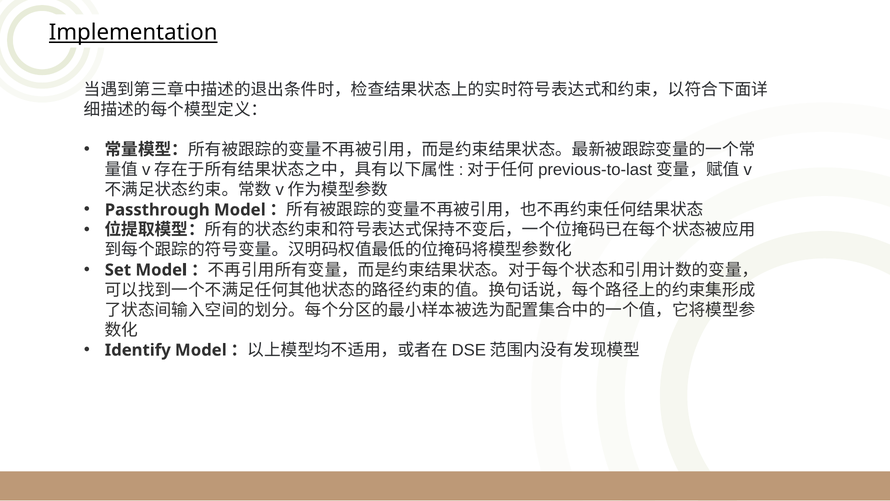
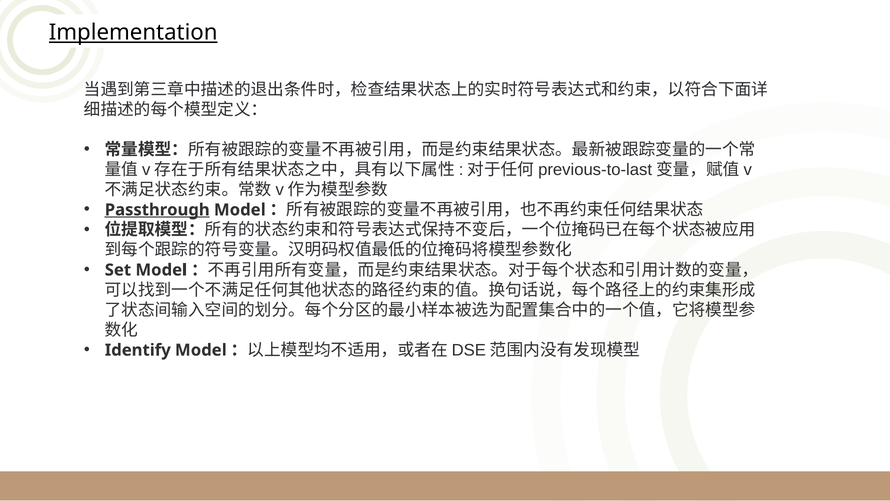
Passthrough underline: none -> present
